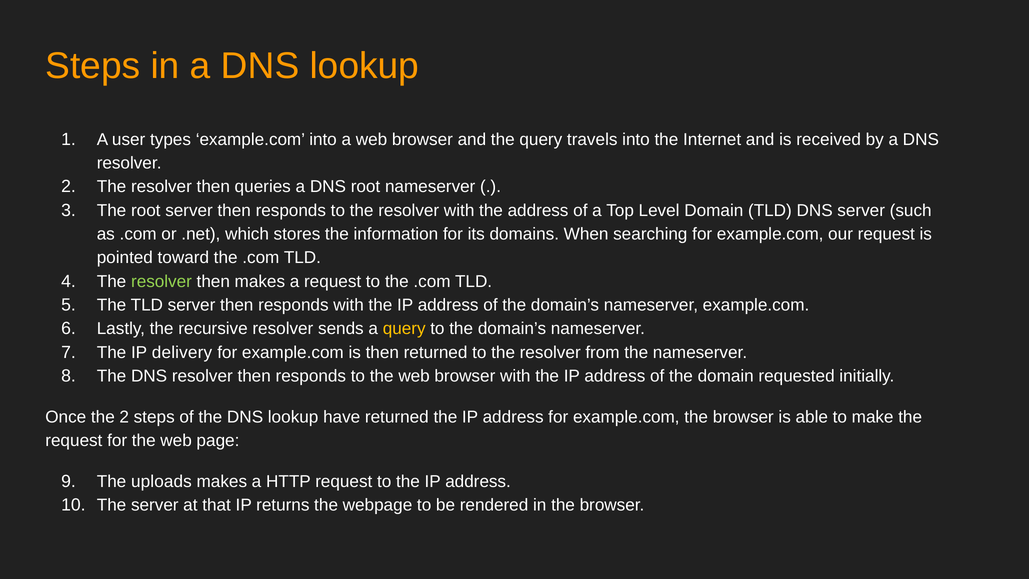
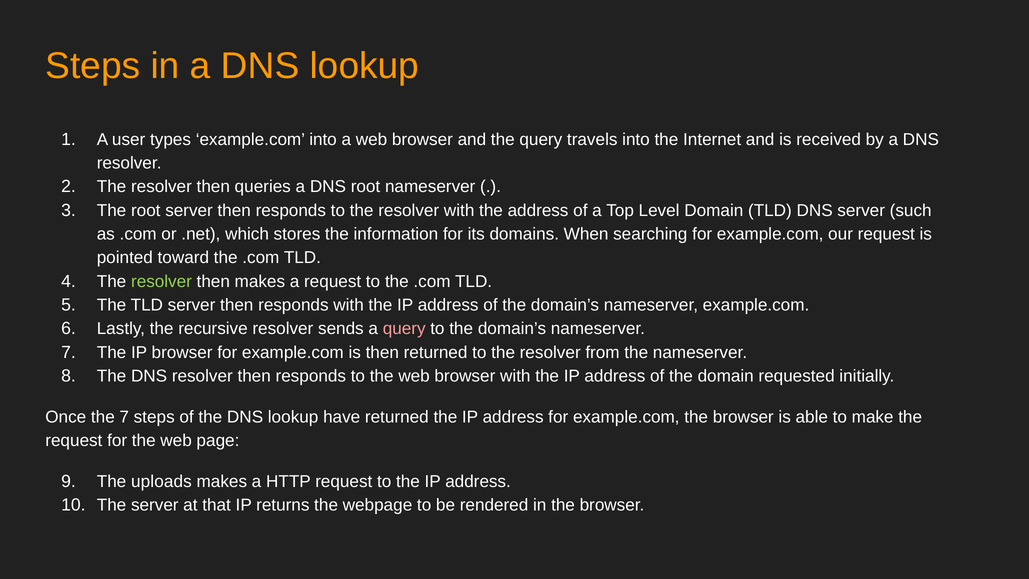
query at (404, 329) colour: yellow -> pink
IP delivery: delivery -> browser
the 2: 2 -> 7
